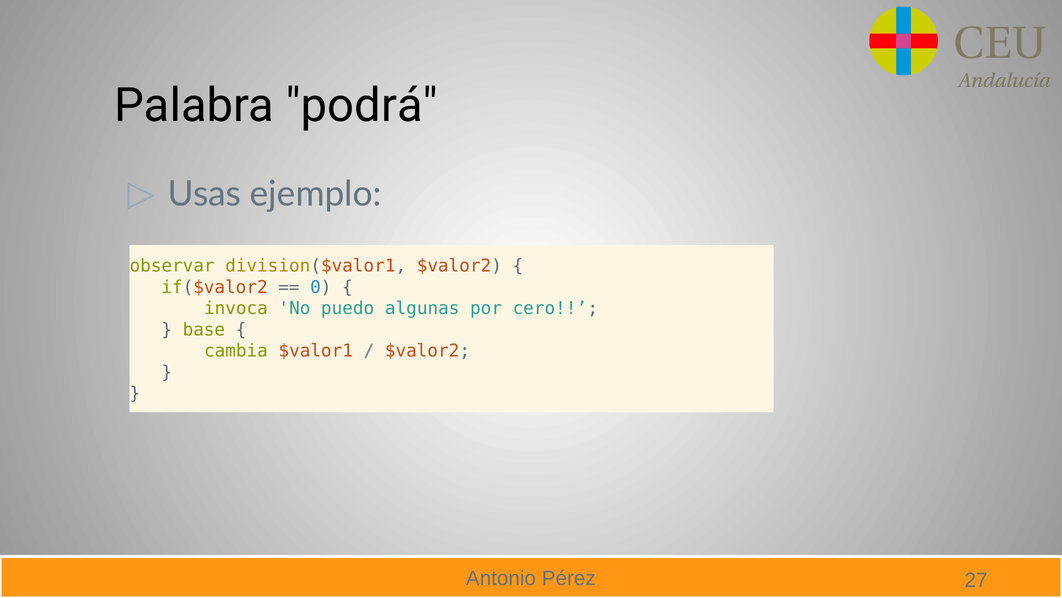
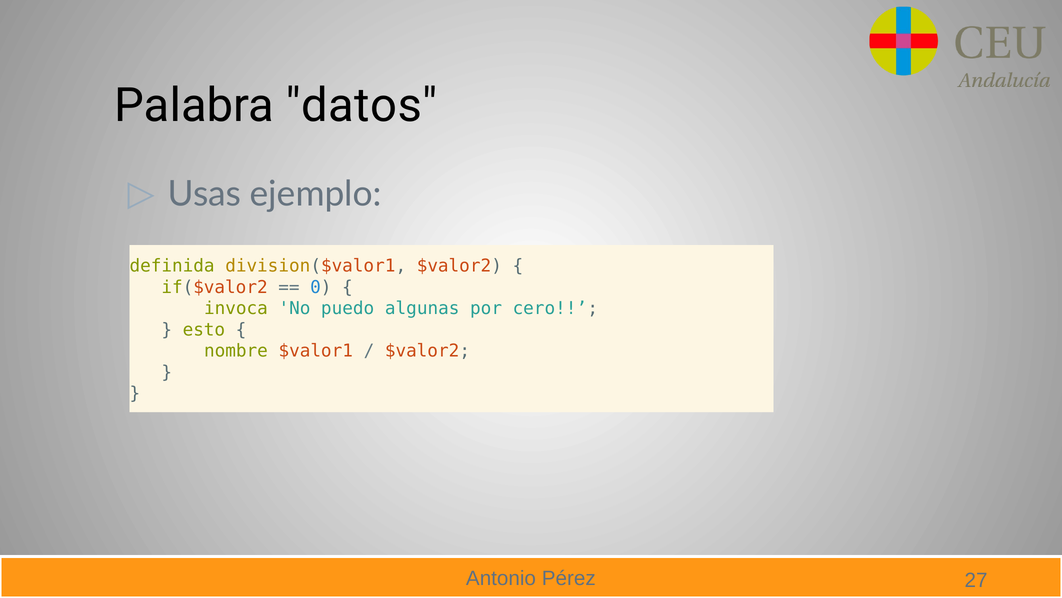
podrá: podrá -> datos
observar: observar -> definida
base: base -> esto
cambia: cambia -> nombre
